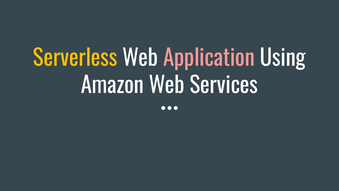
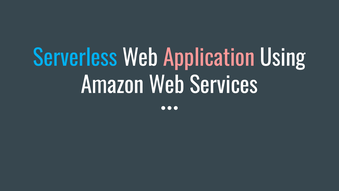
Serverless colour: yellow -> light blue
